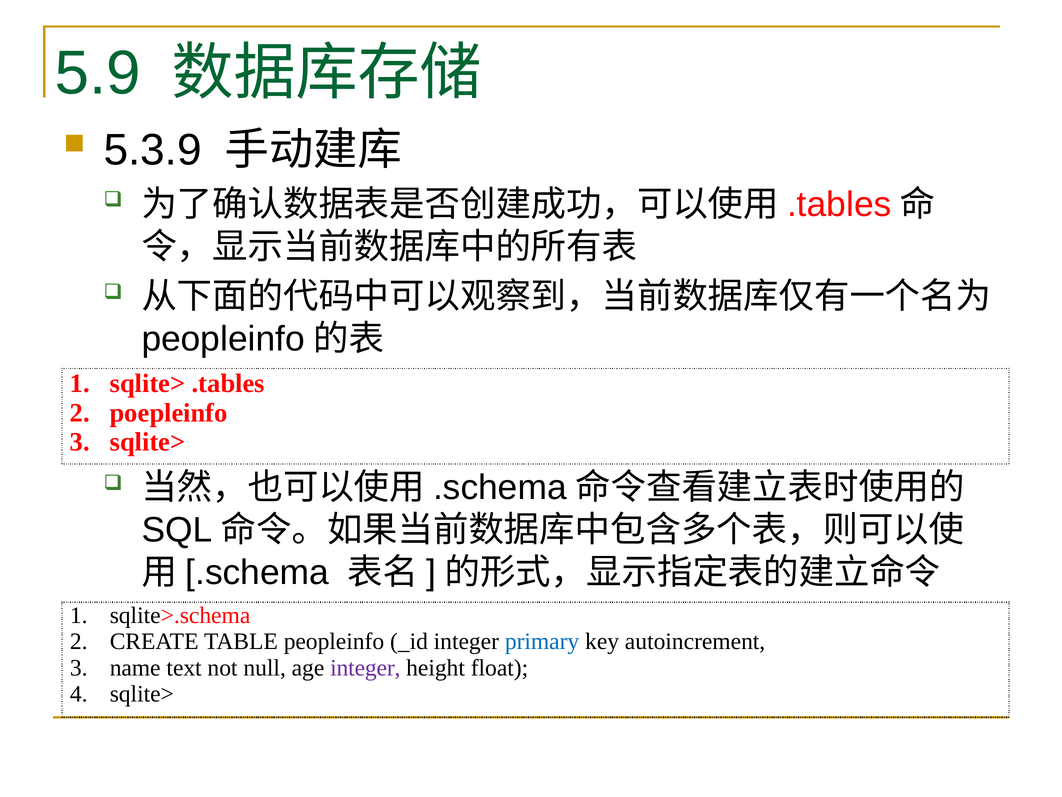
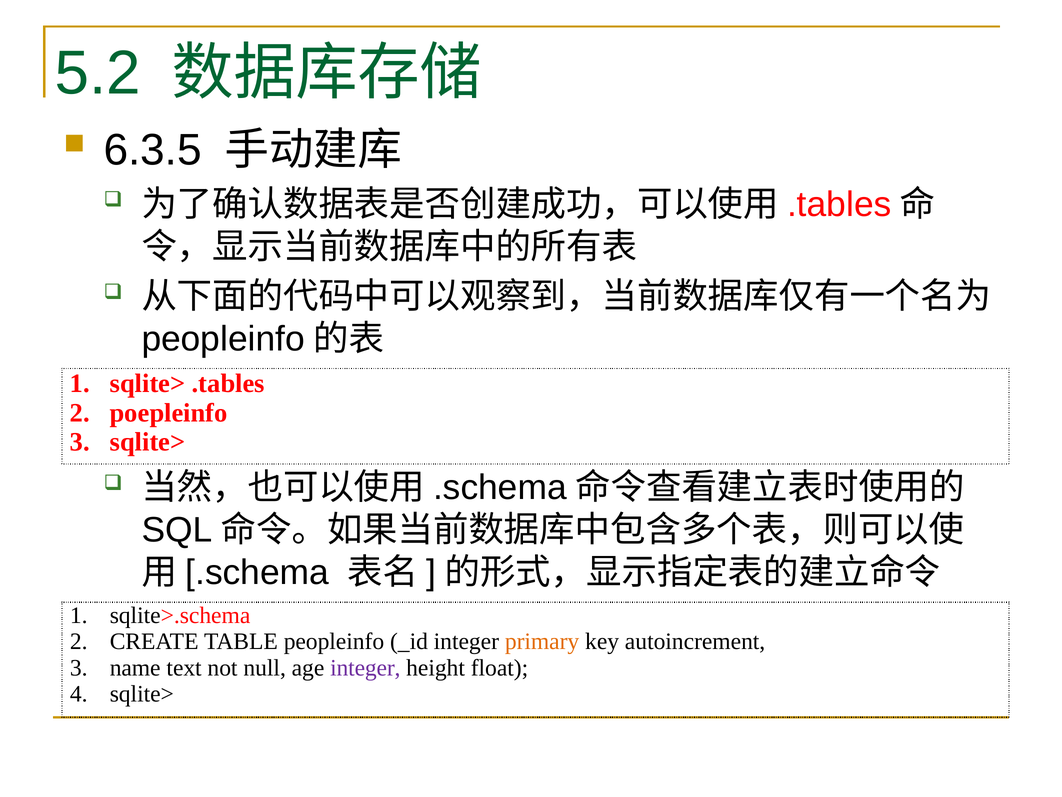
5.9: 5.9 -> 5.2
5.3.9: 5.3.9 -> 6.3.5
primary colour: blue -> orange
